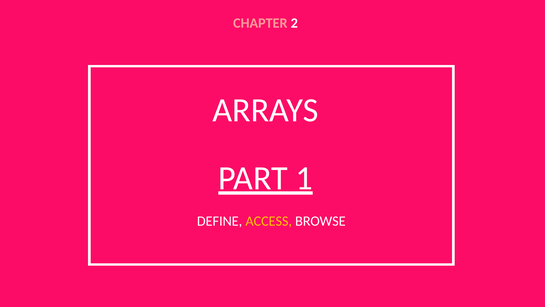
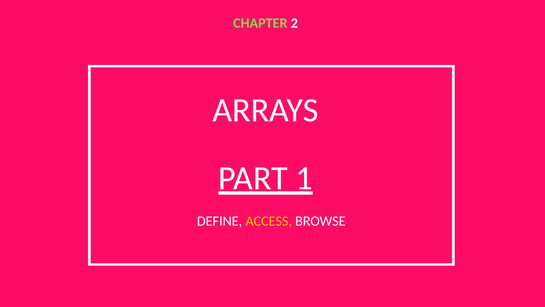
CHAPTER colour: pink -> light green
